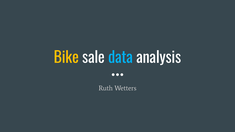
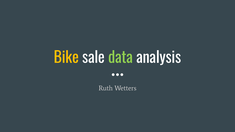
data colour: light blue -> light green
